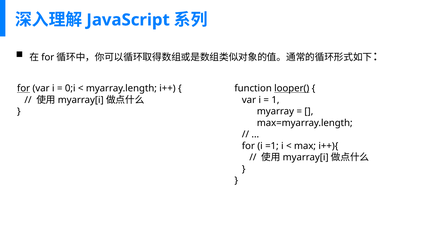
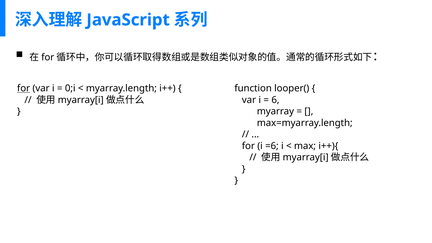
looper( underline: present -> none
1: 1 -> 6
=1: =1 -> =6
